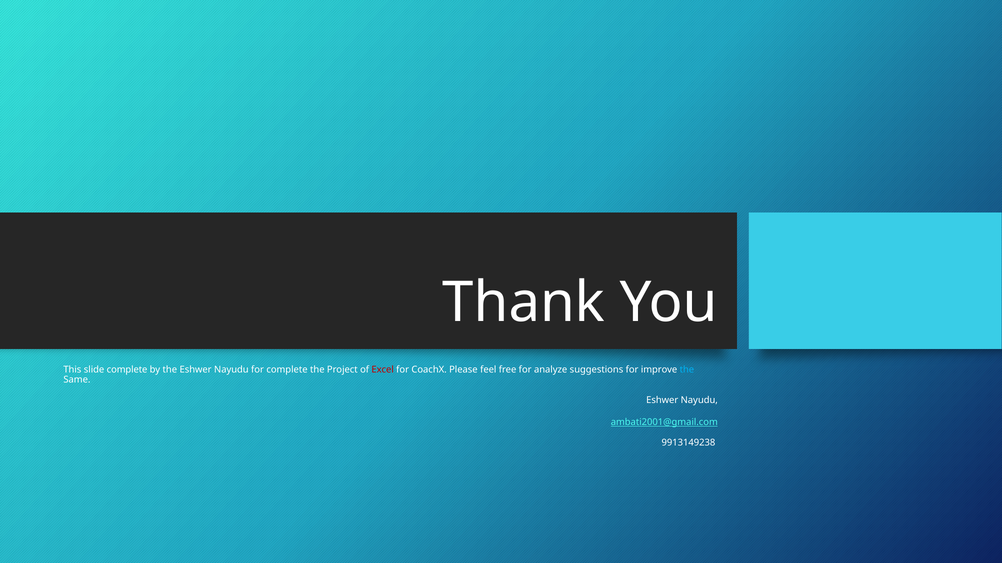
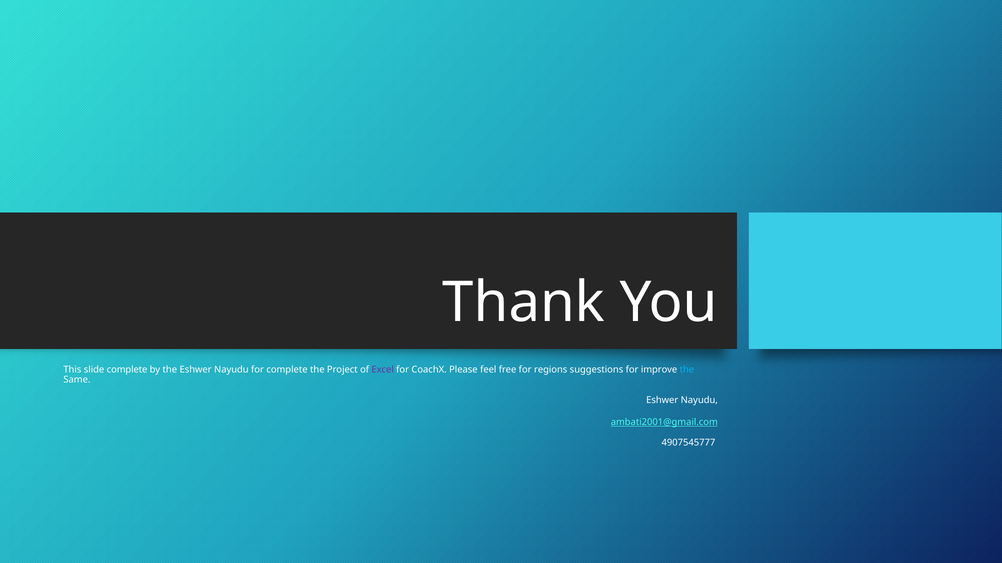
Excel colour: red -> purple
analyze: analyze -> regions
9913149238: 9913149238 -> 4907545777
